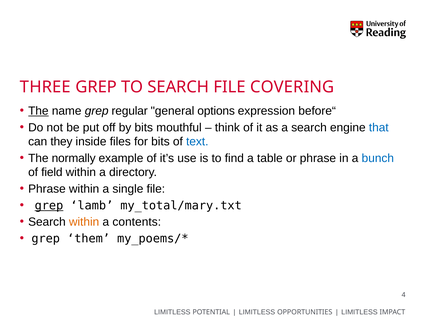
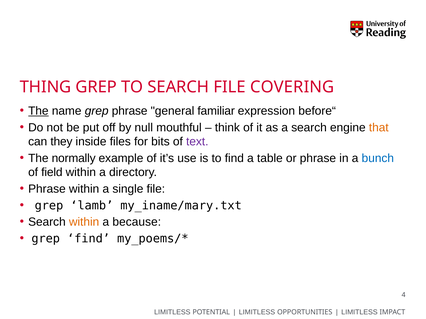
THREE: THREE -> THING
grep regular: regular -> phrase
options: options -> familiar
by bits: bits -> null
that colour: blue -> orange
text colour: blue -> purple
grep at (49, 206) underline: present -> none
my_total/mary.txt: my_total/mary.txt -> my_iname/mary.txt
contents: contents -> because
grep them: them -> find
